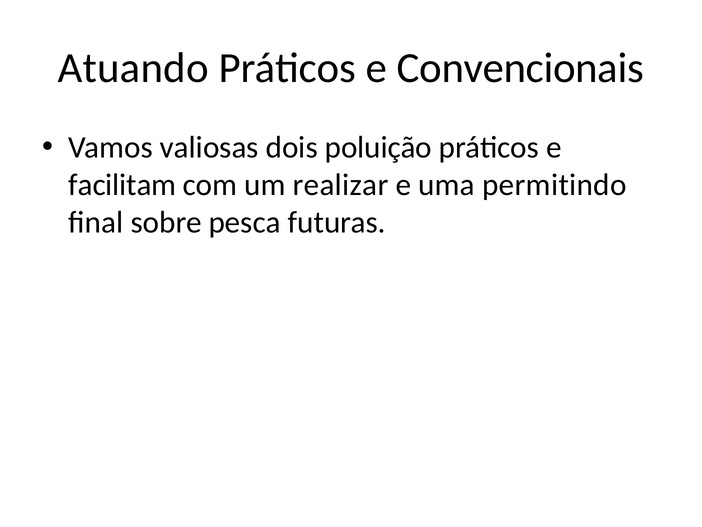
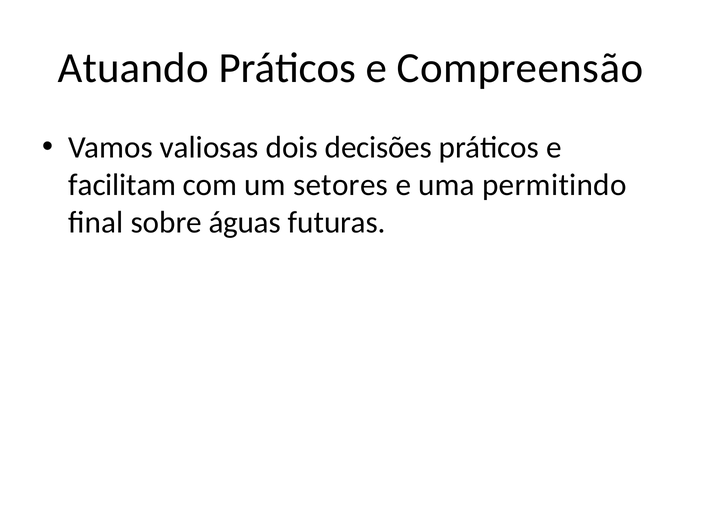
Convencionais: Convencionais -> Compreensão
poluição: poluição -> decisões
realizar: realizar -> setores
pesca: pesca -> águas
